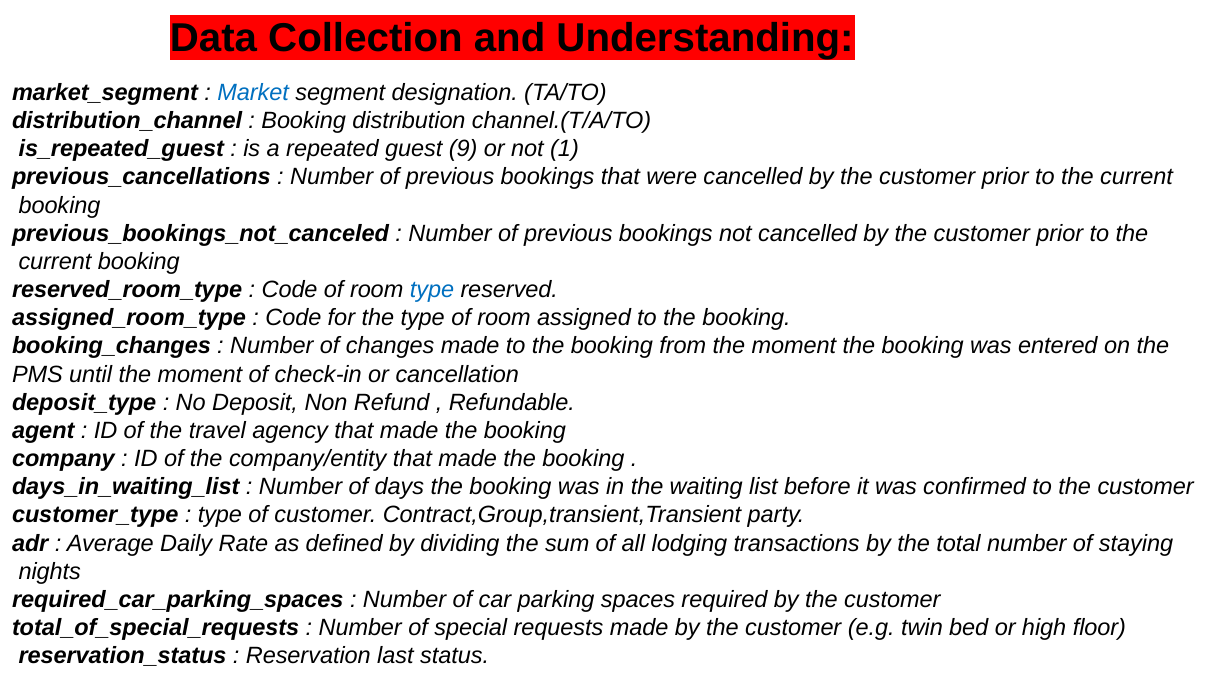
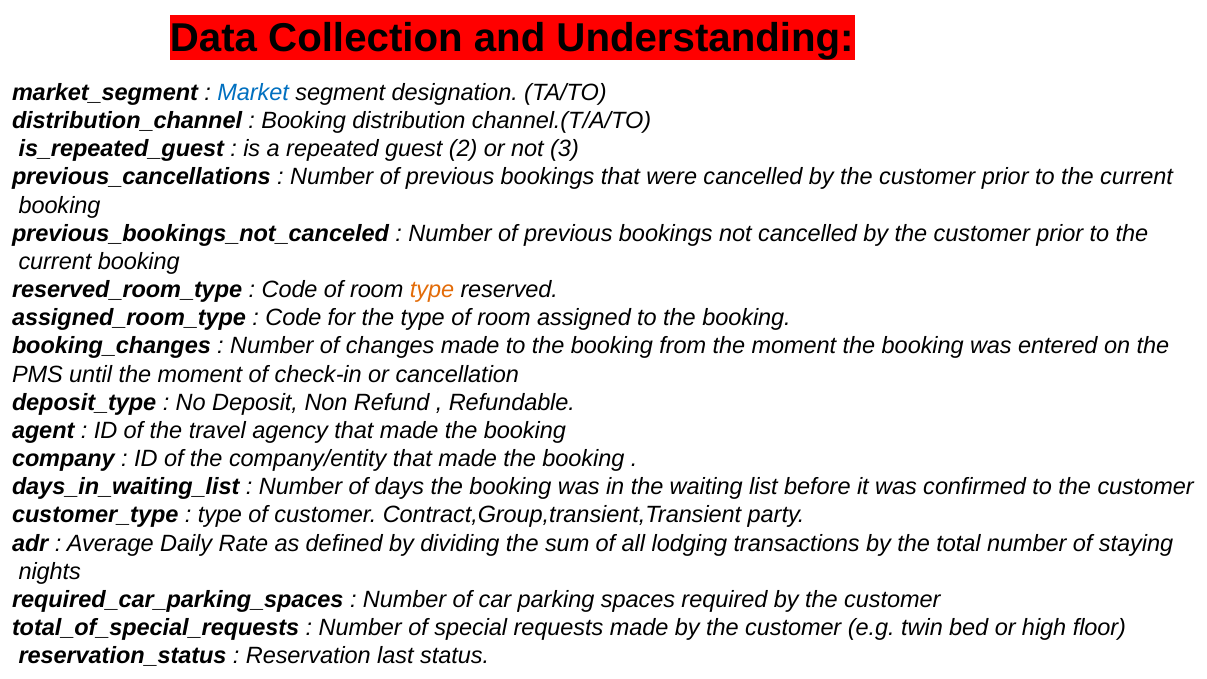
9: 9 -> 2
1: 1 -> 3
type at (432, 290) colour: blue -> orange
